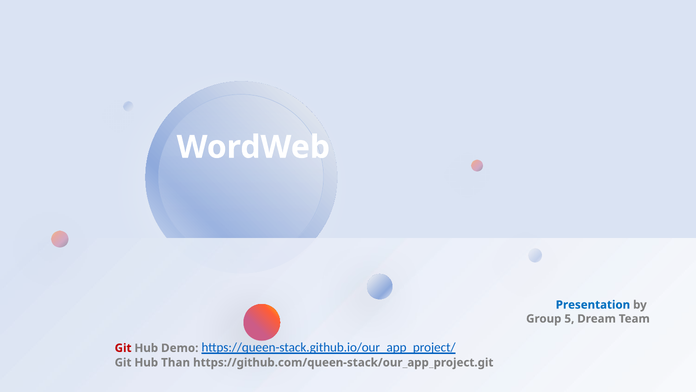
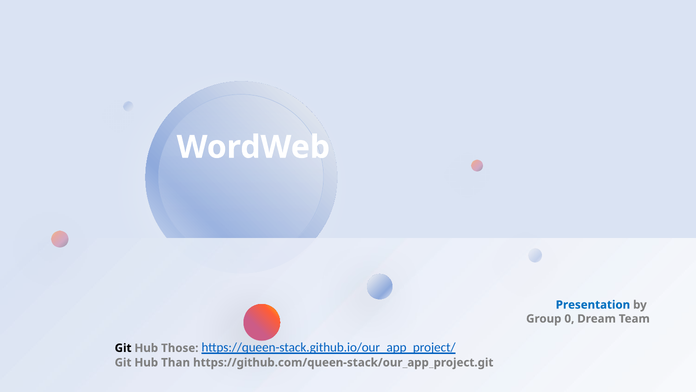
5: 5 -> 0
Git at (123, 348) colour: red -> black
Demo: Demo -> Those
